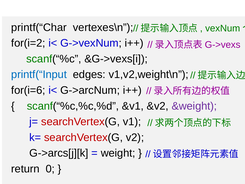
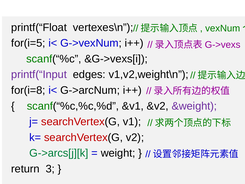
printf(“Char: printf(“Char -> printf(“Float
for(i=2: for(i=2 -> for(i=5
printf(“Input colour: blue -> purple
for(i=6: for(i=6 -> for(i=8
G->arcs[j][k colour: black -> green
0: 0 -> 3
